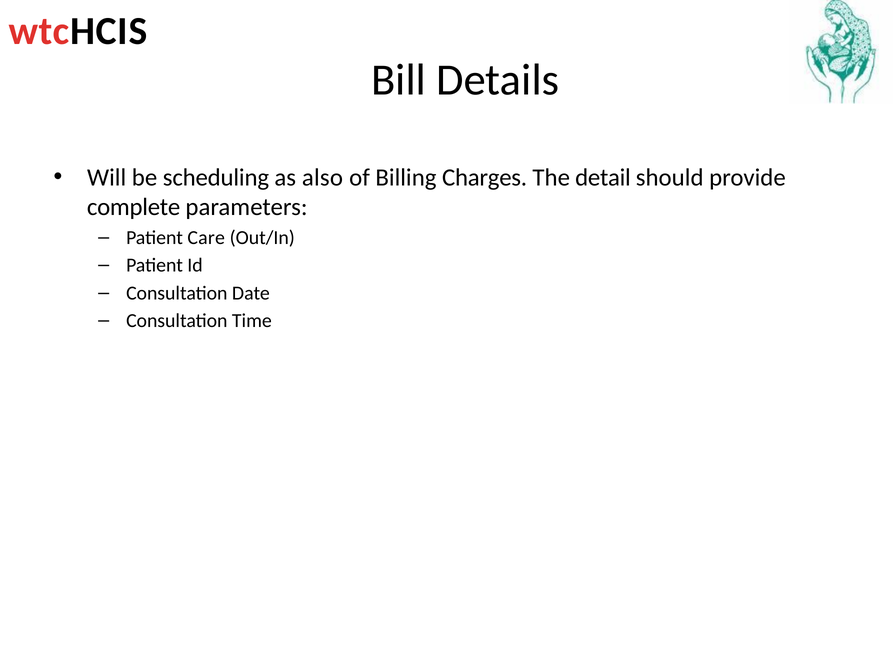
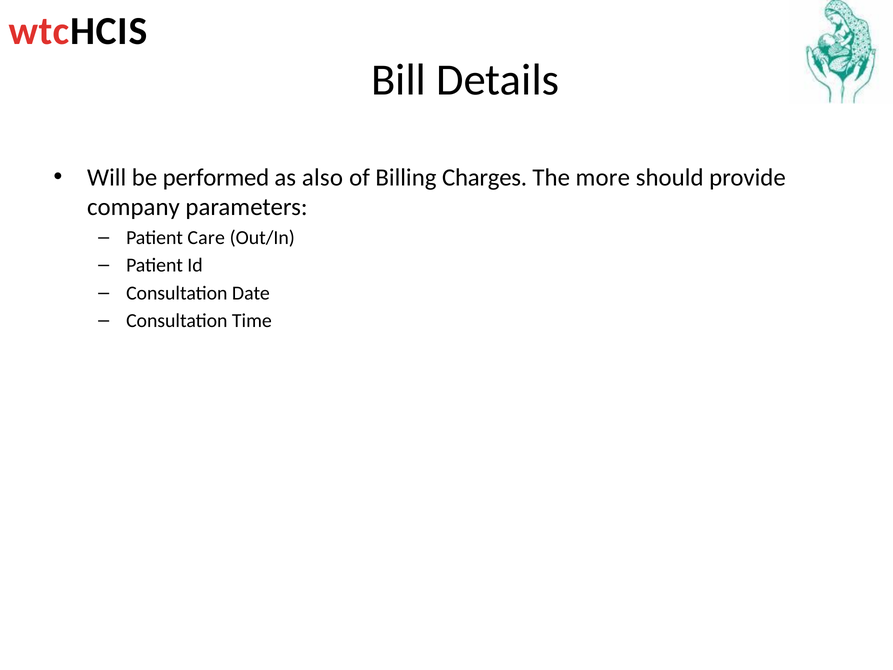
scheduling: scheduling -> performed
detail: detail -> more
complete: complete -> company
